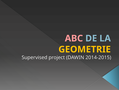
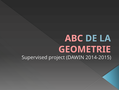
GEOMETRIE colour: yellow -> pink
